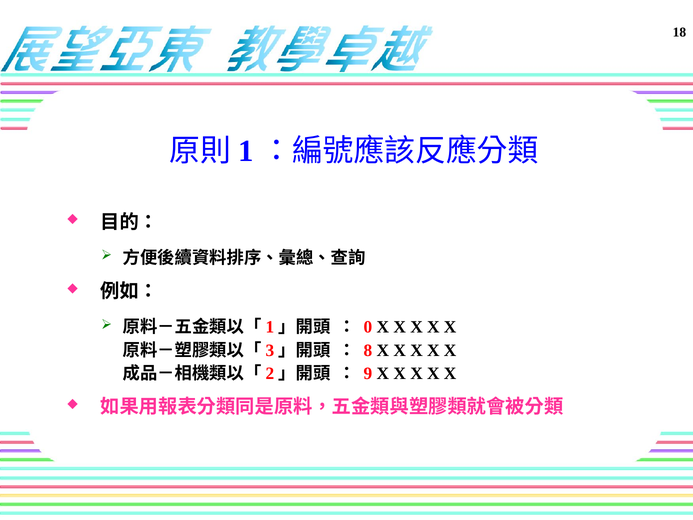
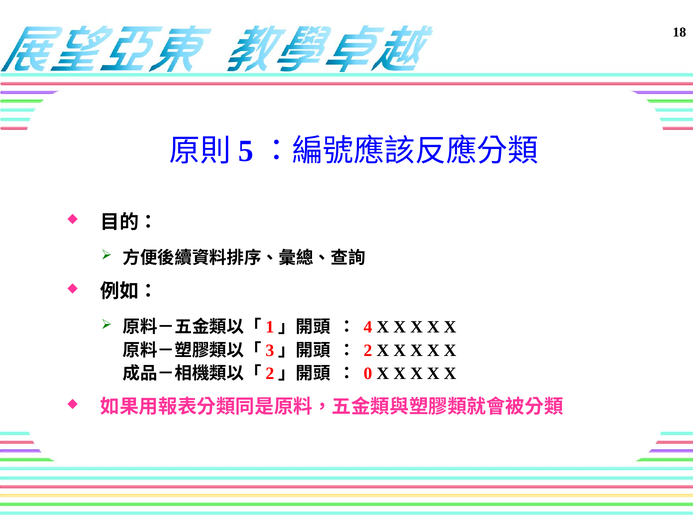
1: 1 -> 5
0: 0 -> 4
8: 8 -> 2
9: 9 -> 0
